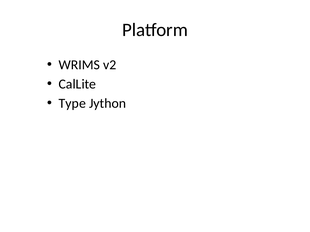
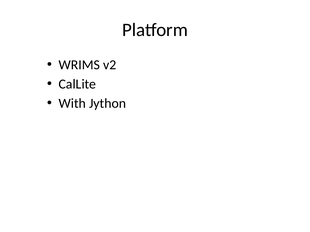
Type: Type -> With
